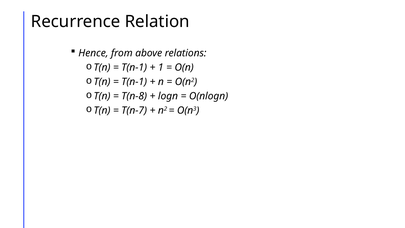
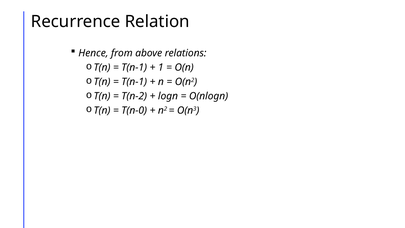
T(n-8: T(n-8 -> T(n-2
T(n-7: T(n-7 -> T(n-0
